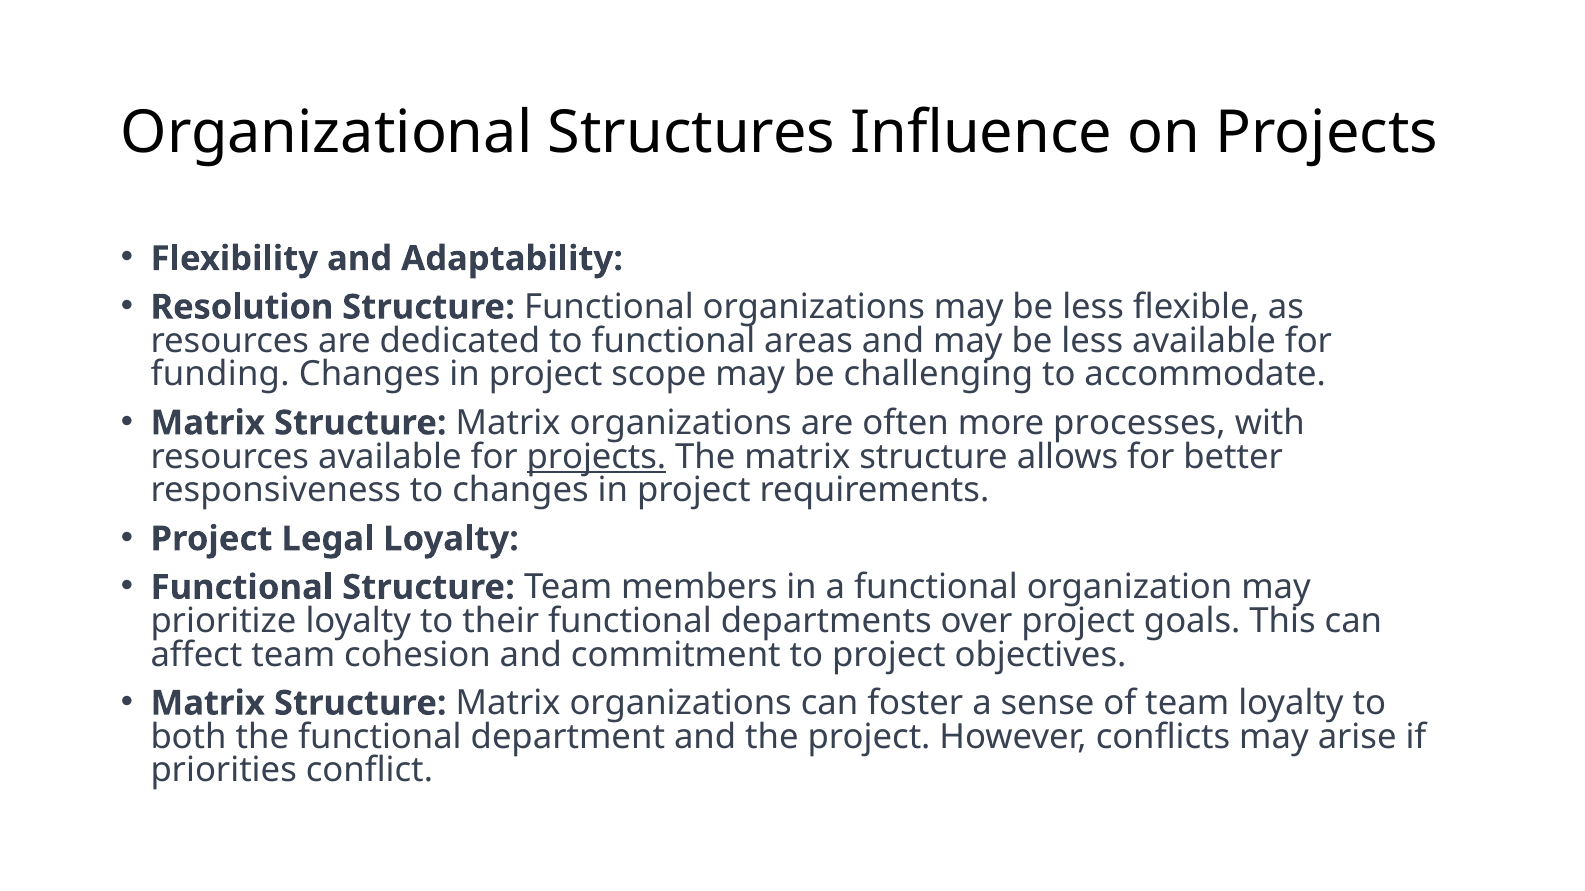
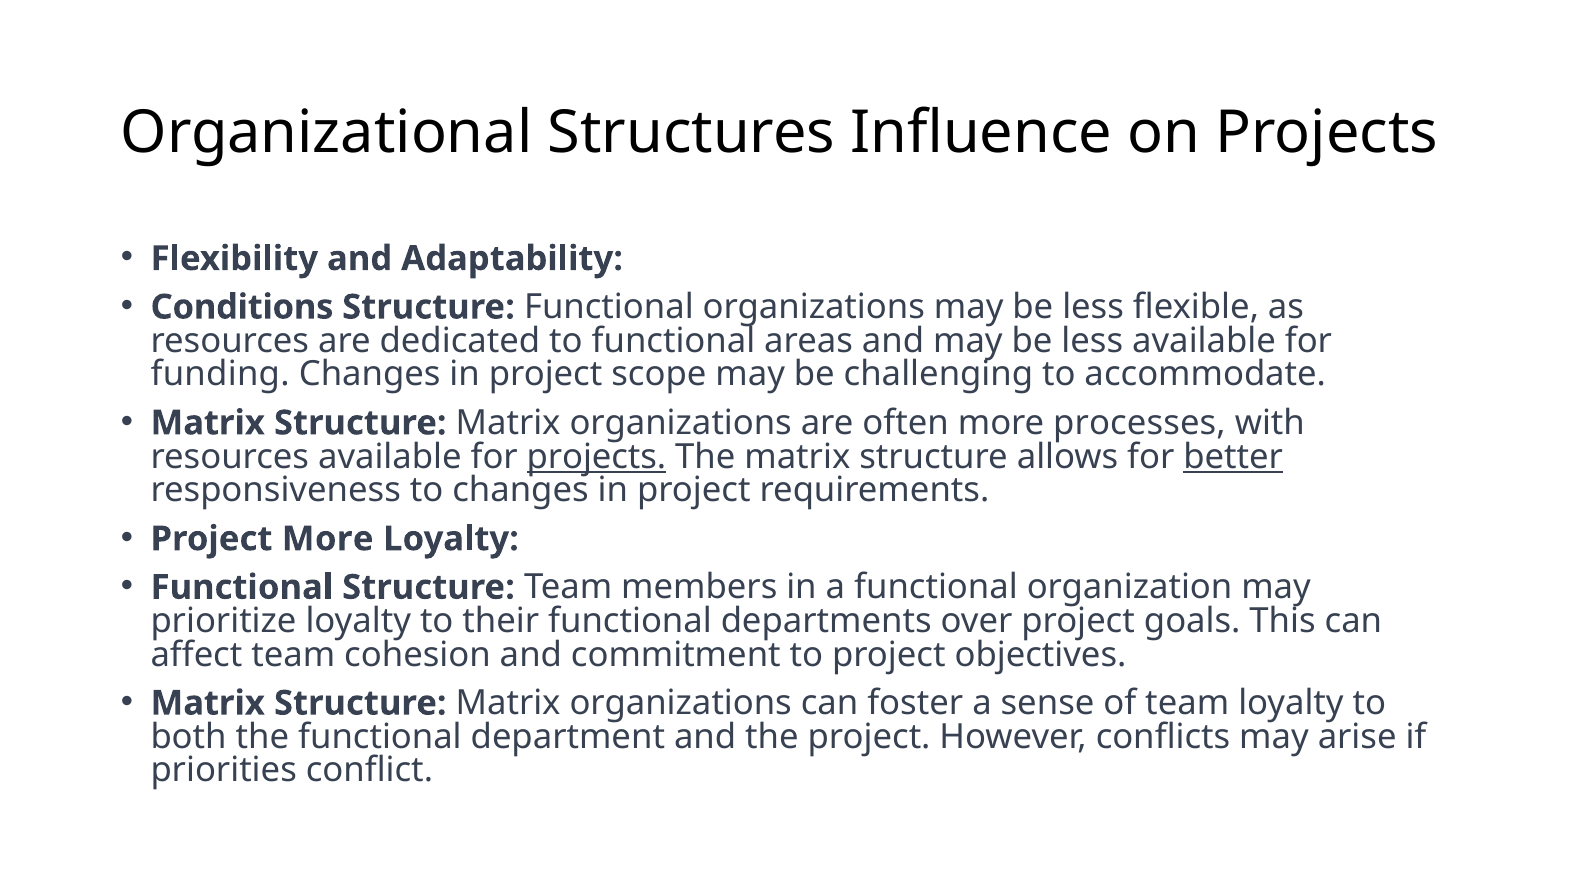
Resolution: Resolution -> Conditions
better underline: none -> present
Project Legal: Legal -> More
